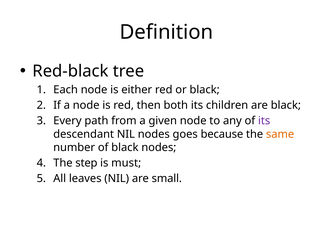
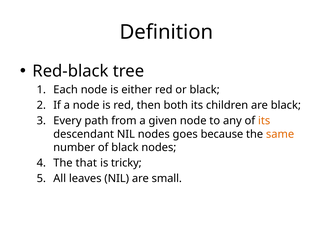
its at (264, 121) colour: purple -> orange
step: step -> that
must: must -> tricky
